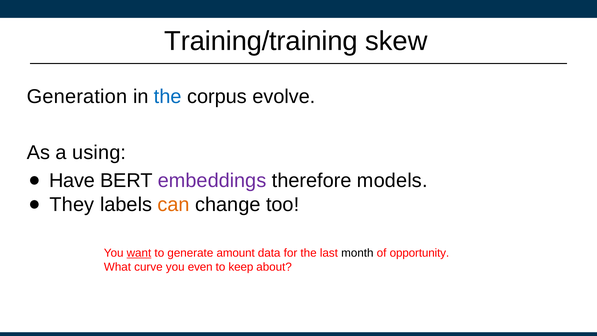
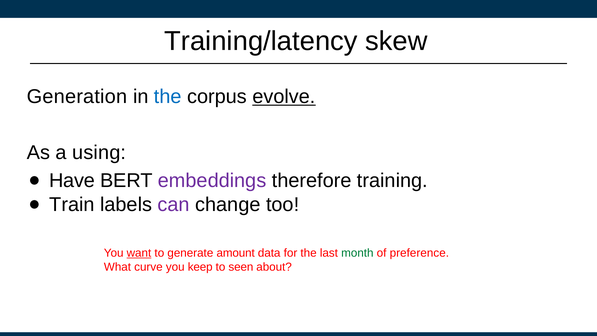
Training/training: Training/training -> Training/latency
evolve underline: none -> present
models: models -> training
They: They -> Train
can colour: orange -> purple
month colour: black -> green
opportunity: opportunity -> preference
even: even -> keep
keep: keep -> seen
